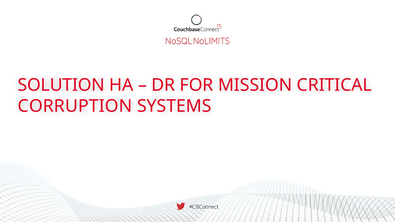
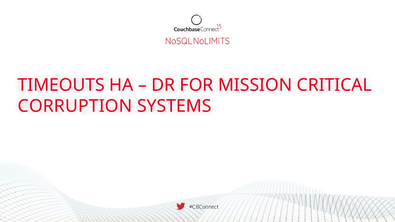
SOLUTION: SOLUTION -> TIMEOUTS
